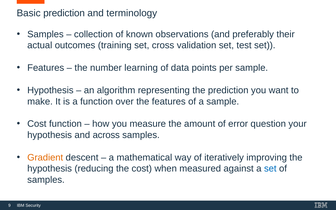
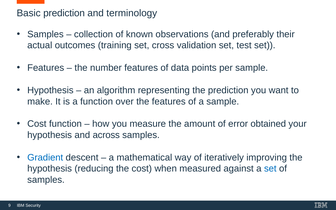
number learning: learning -> features
question: question -> obtained
Gradient colour: orange -> blue
